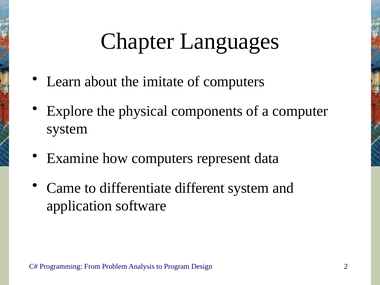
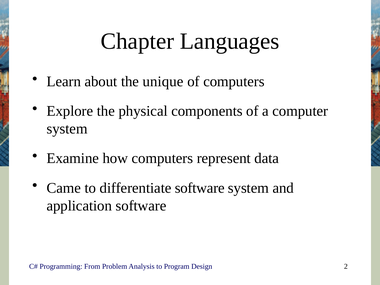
imitate: imitate -> unique
differentiate different: different -> software
